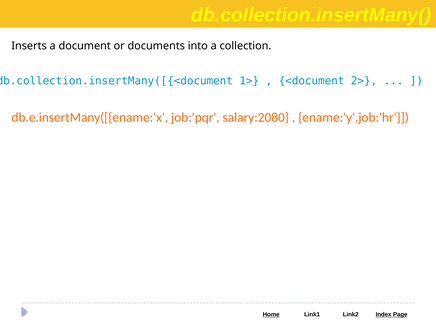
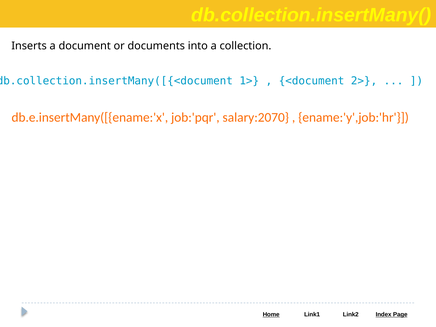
salary:2080: salary:2080 -> salary:2070
